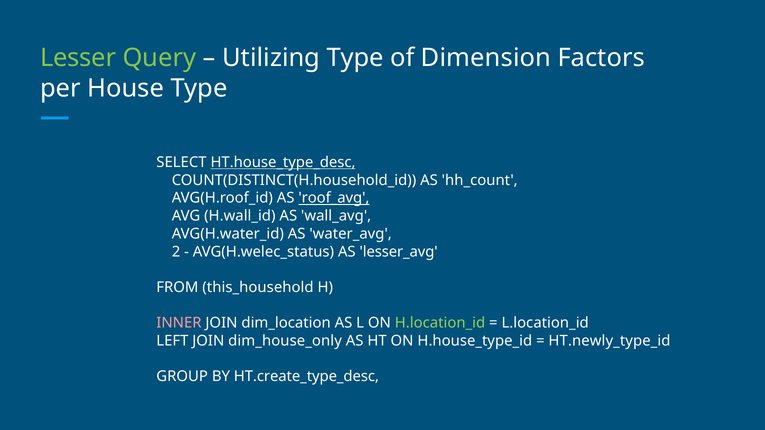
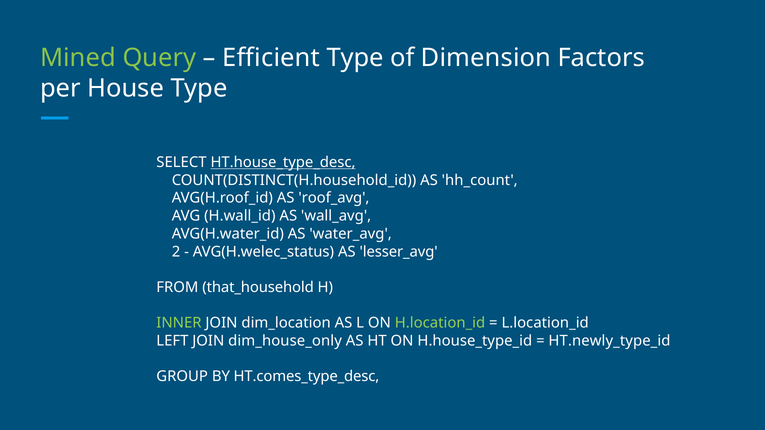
Lesser: Lesser -> Mined
Utilizing: Utilizing -> Efficient
roof_avg underline: present -> none
this_household: this_household -> that_household
INNER colour: pink -> light green
HT.create_type_desc: HT.create_type_desc -> HT.comes_type_desc
